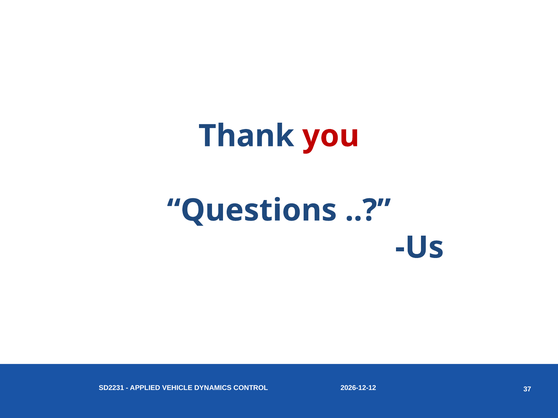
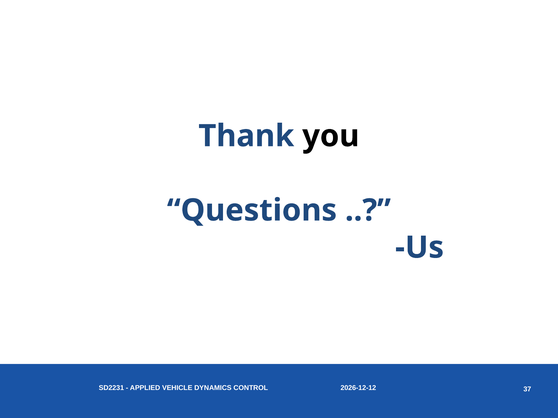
you colour: red -> black
